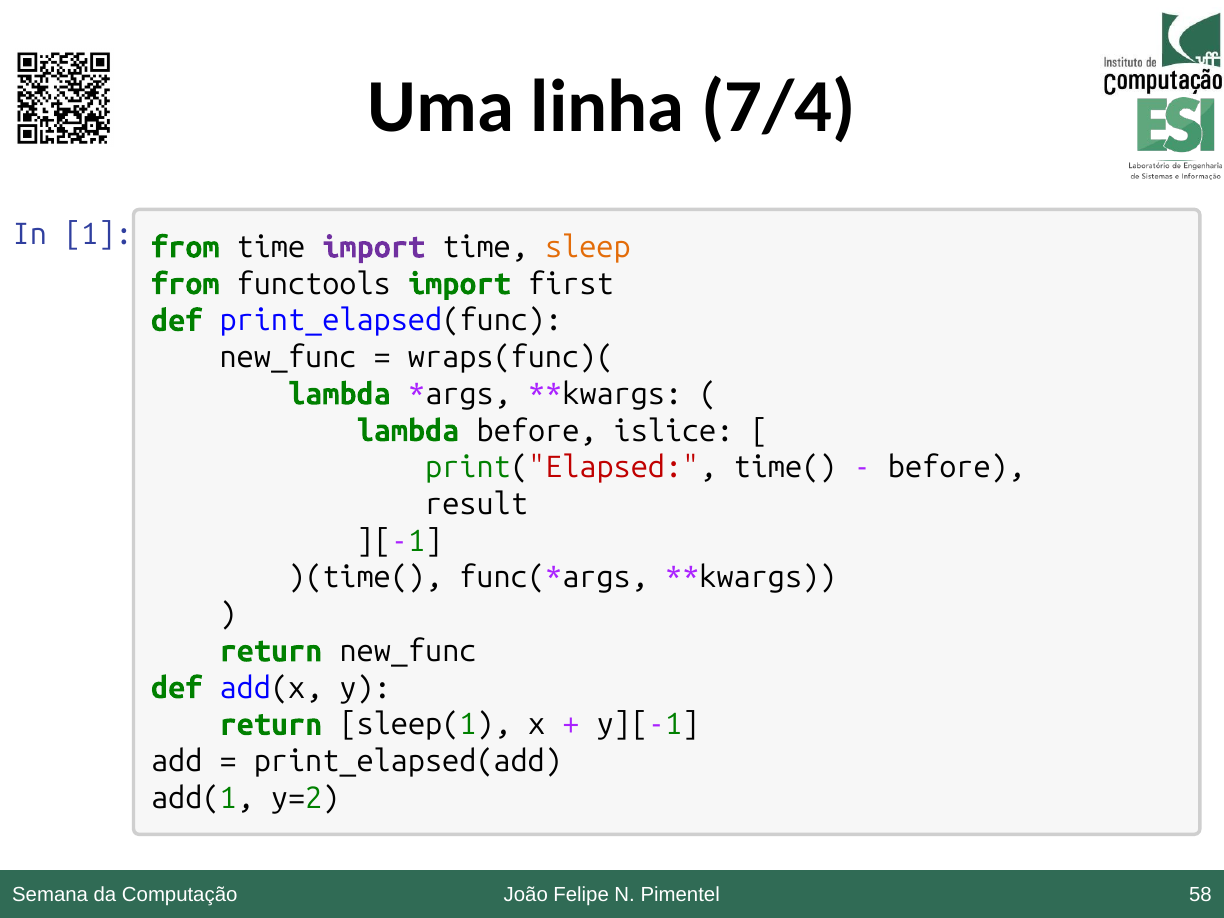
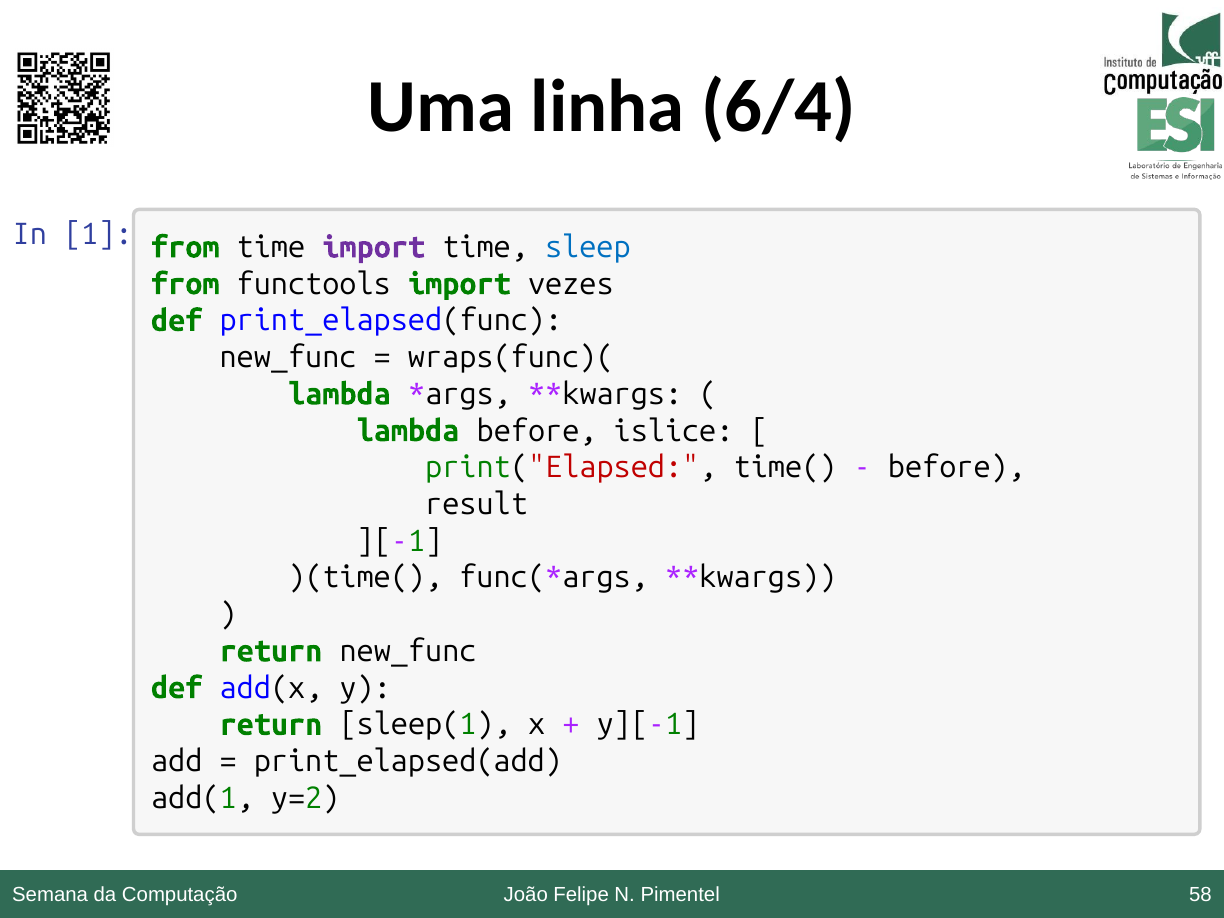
7/4: 7/4 -> 6/4
sleep colour: orange -> blue
first: first -> vezes
